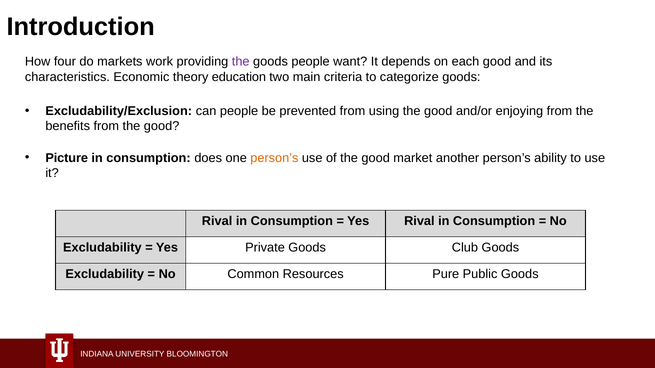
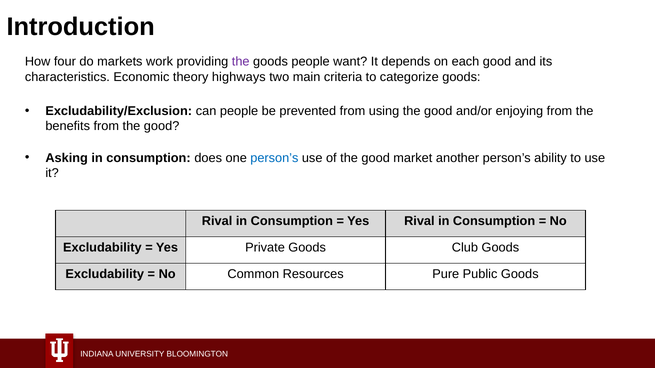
education: education -> highways
Picture: Picture -> Asking
person’s at (274, 158) colour: orange -> blue
